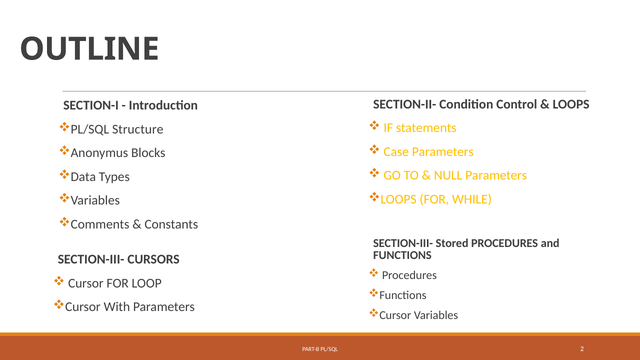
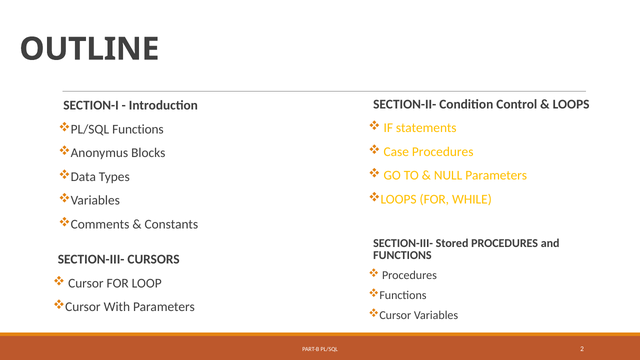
PL/SQL Structure: Structure -> Functions
Case Parameters: Parameters -> Procedures
